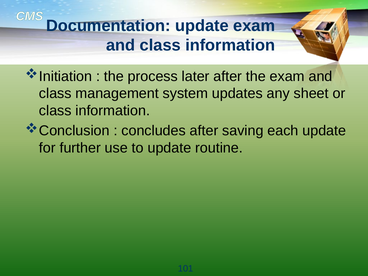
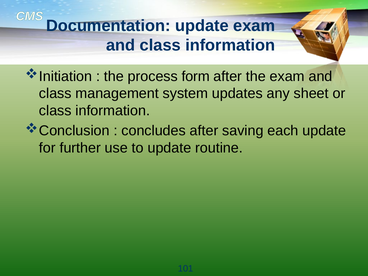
later: later -> form
